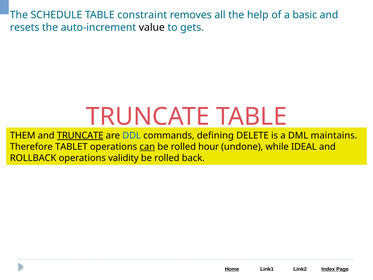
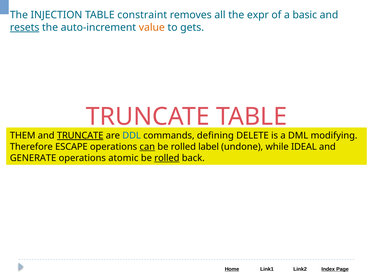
SCHEDULE: SCHEDULE -> INJECTION
help: help -> expr
resets underline: none -> present
value colour: black -> orange
maintains: maintains -> modifying
TABLET: TABLET -> ESCAPE
hour: hour -> label
ROLLBACK: ROLLBACK -> GENERATE
validity: validity -> atomic
rolled at (167, 158) underline: none -> present
